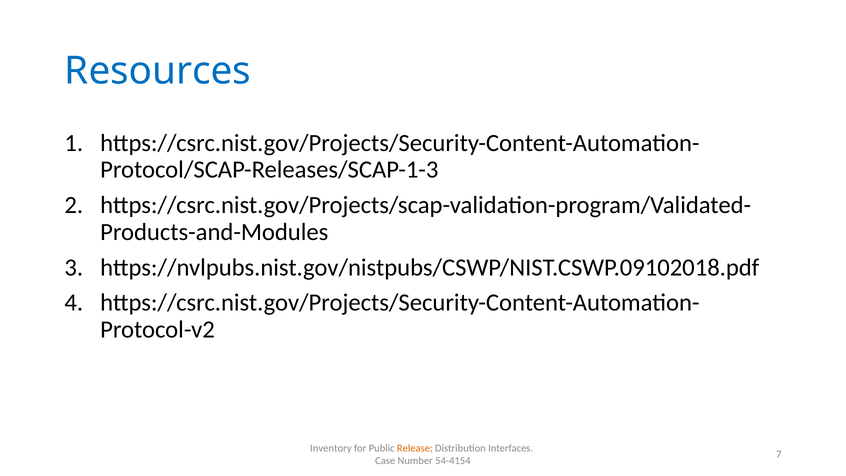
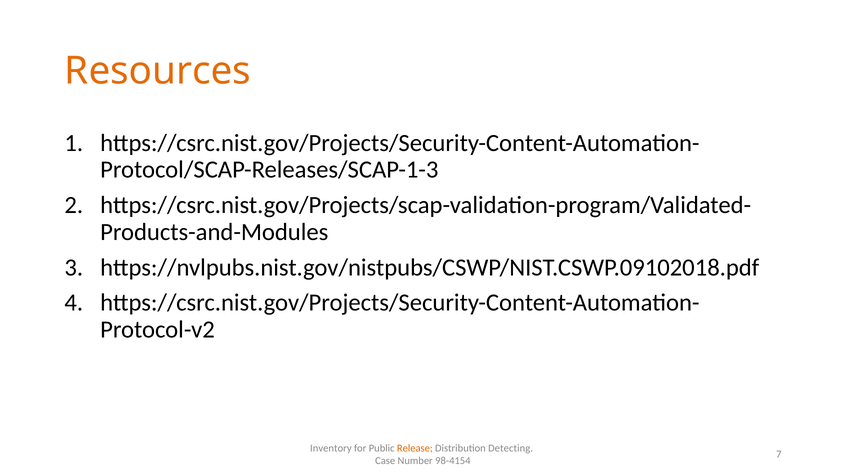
Resources colour: blue -> orange
Interfaces: Interfaces -> Detecting
54-4154: 54-4154 -> 98-4154
